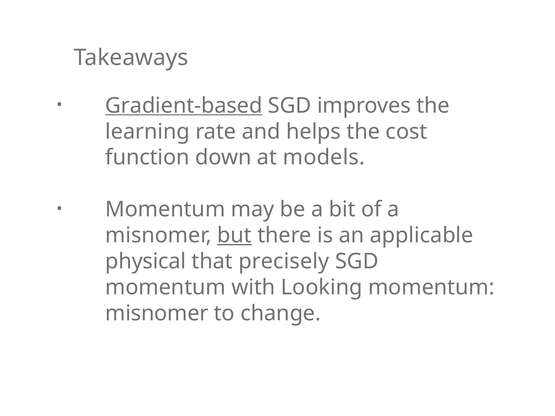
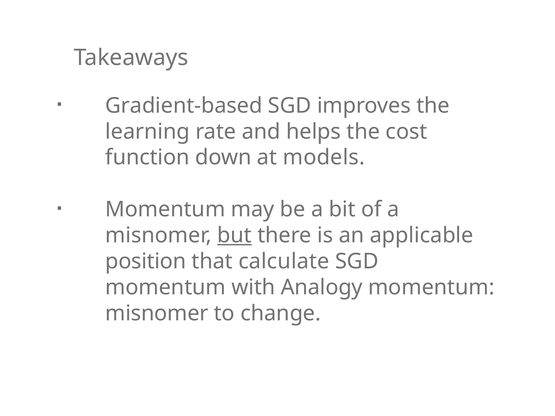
Gradient-based underline: present -> none
physical: physical -> position
precisely: precisely -> calculate
Looking: Looking -> Analogy
